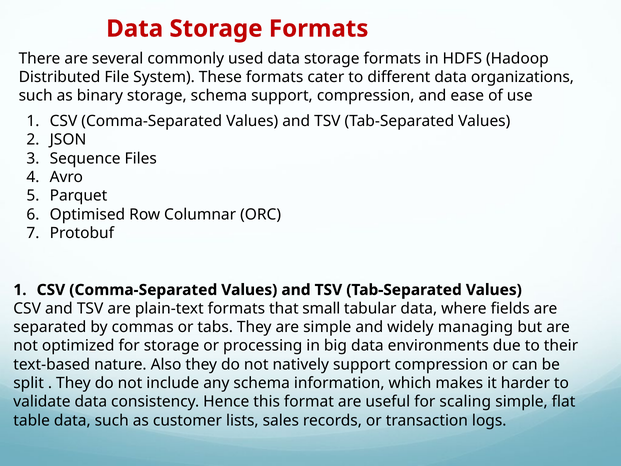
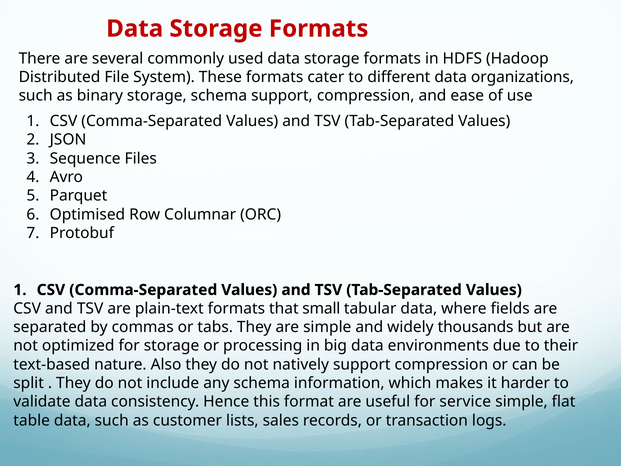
managing: managing -> thousands
scaling: scaling -> service
